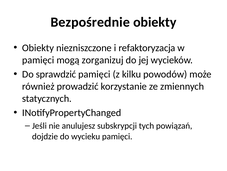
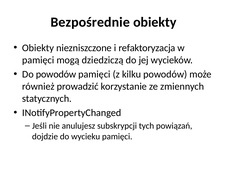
zorganizuj: zorganizuj -> dziedziczą
Do sprawdzić: sprawdzić -> powodów
